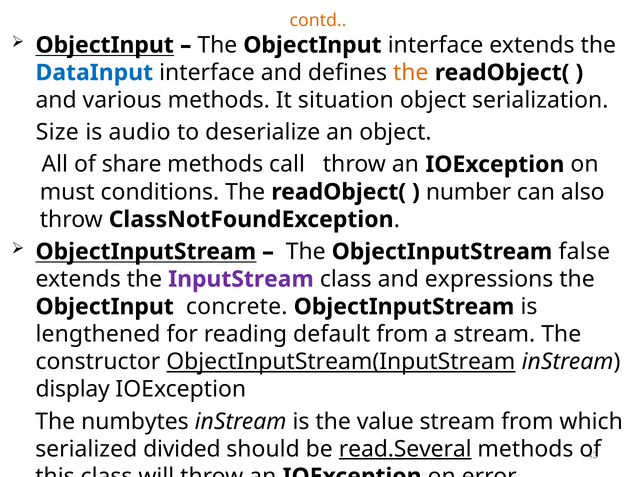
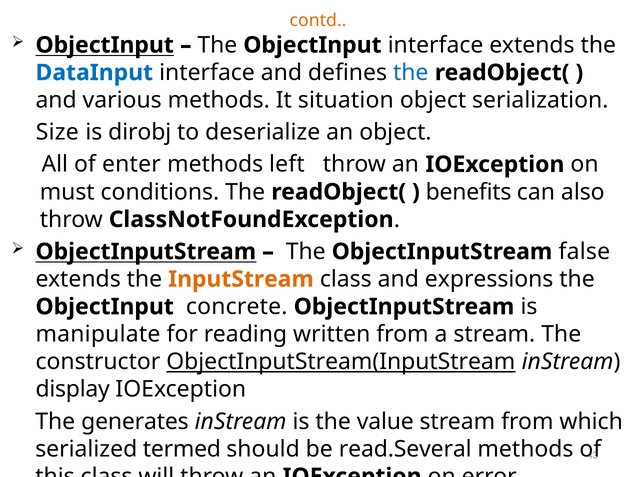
the at (411, 73) colour: orange -> blue
audio: audio -> dirobj
share: share -> enter
call: call -> left
number: number -> benefits
InputStream colour: purple -> orange
lengthened: lengthened -> manipulate
default: default -> written
numbytes: numbytes -> generates
divided: divided -> termed
read.Several underline: present -> none
